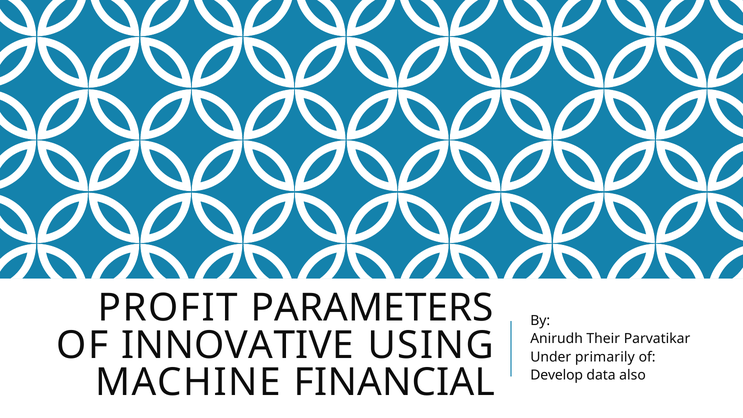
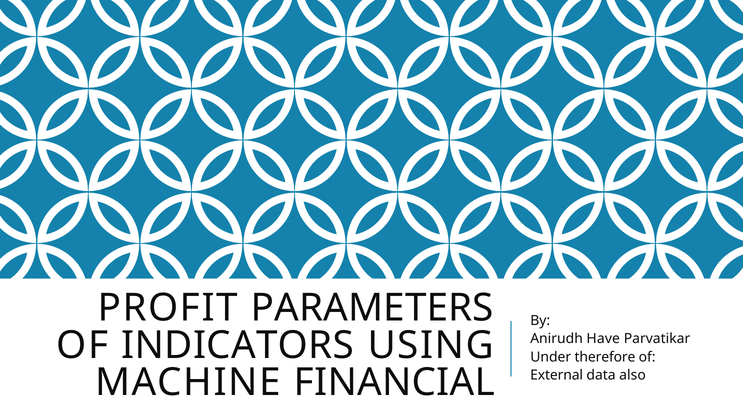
INNOVATIVE: INNOVATIVE -> INDICATORS
Their: Their -> Have
primarily: primarily -> therefore
Develop: Develop -> External
